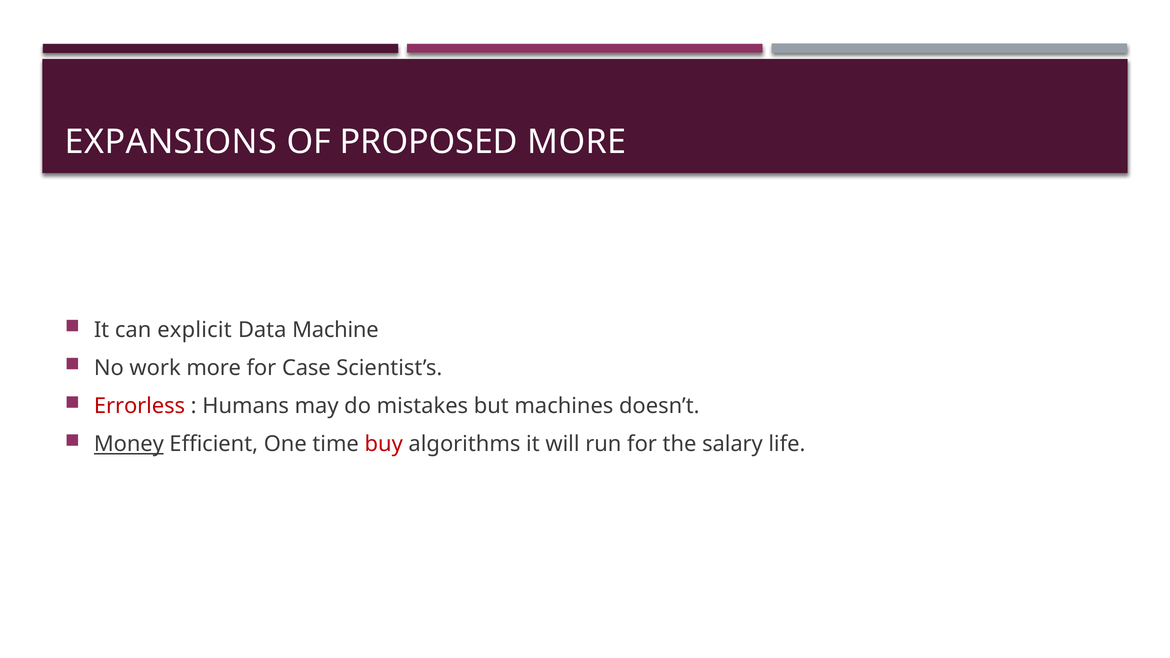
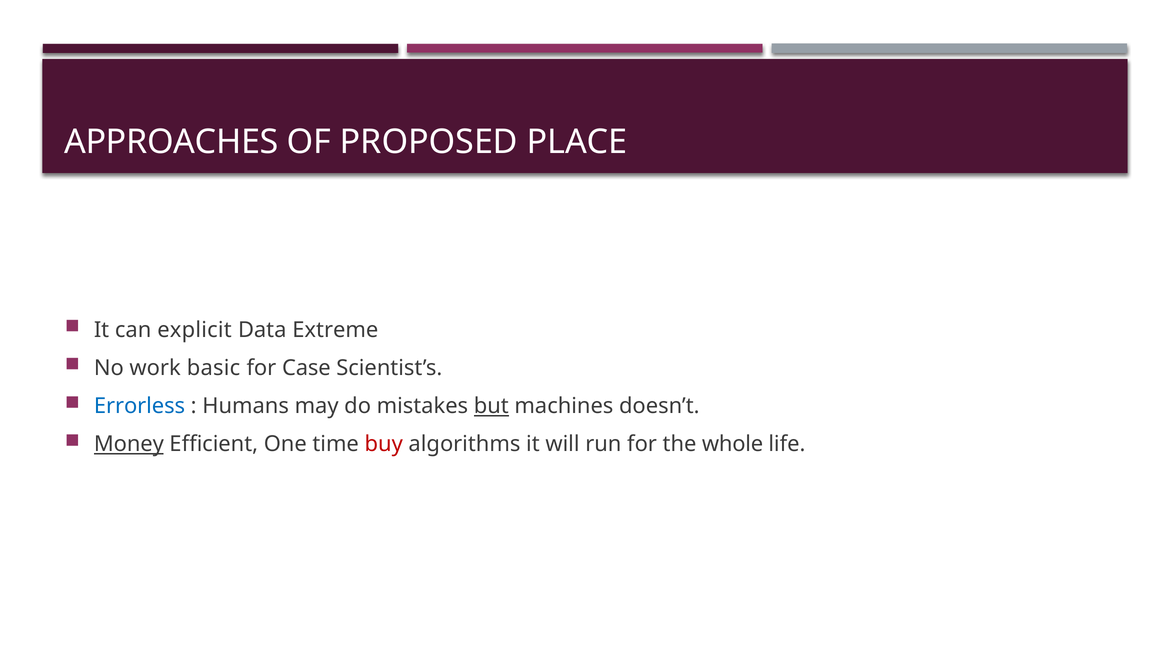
EXPANSIONS: EXPANSIONS -> APPROACHES
PROPOSED MORE: MORE -> PLACE
Machine: Machine -> Extreme
work more: more -> basic
Errorless colour: red -> blue
but underline: none -> present
salary: salary -> whole
